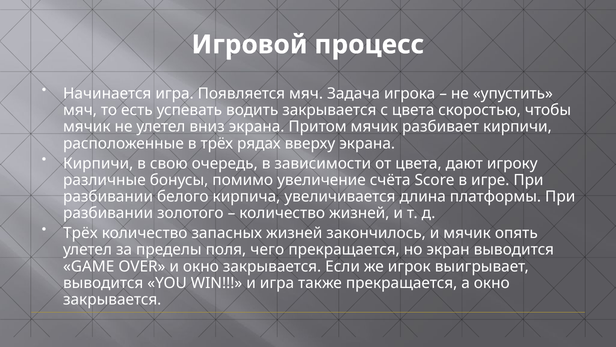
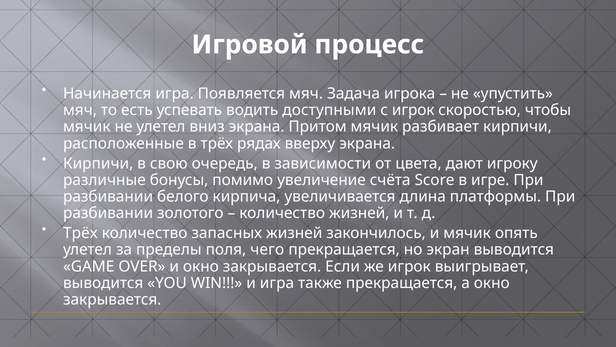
водить закрывается: закрывается -> доступными
с цвета: цвета -> игрок
